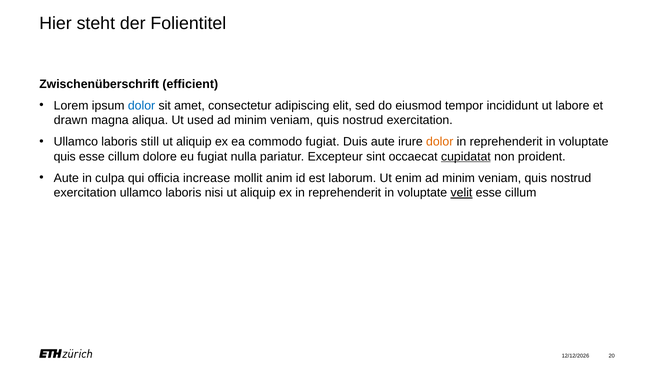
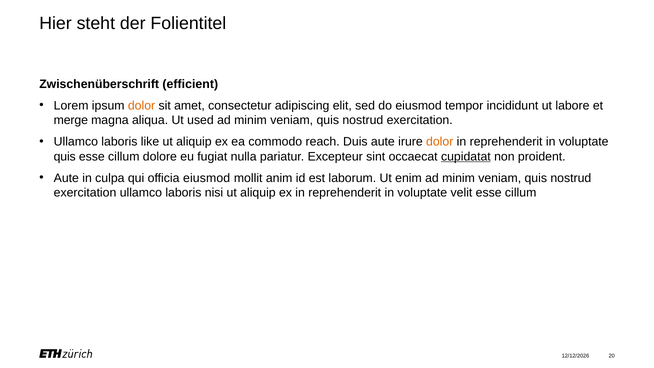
dolor at (142, 106) colour: blue -> orange
drawn: drawn -> merge
still: still -> like
commodo fugiat: fugiat -> reach
officia increase: increase -> eiusmod
velit underline: present -> none
